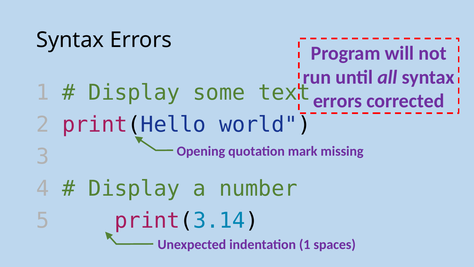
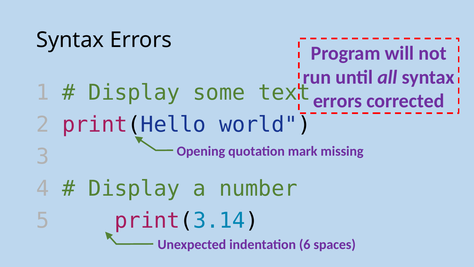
indentation 1: 1 -> 6
